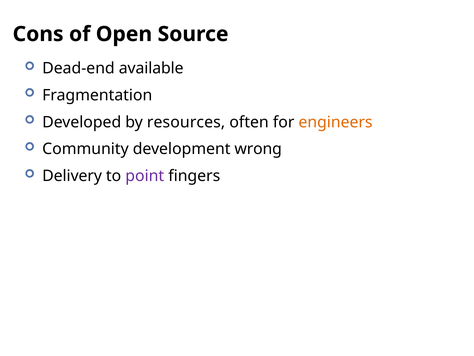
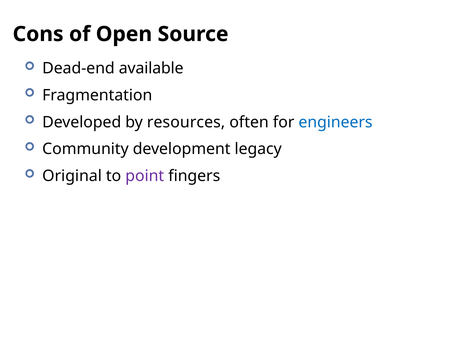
engineers colour: orange -> blue
wrong: wrong -> legacy
Delivery: Delivery -> Original
